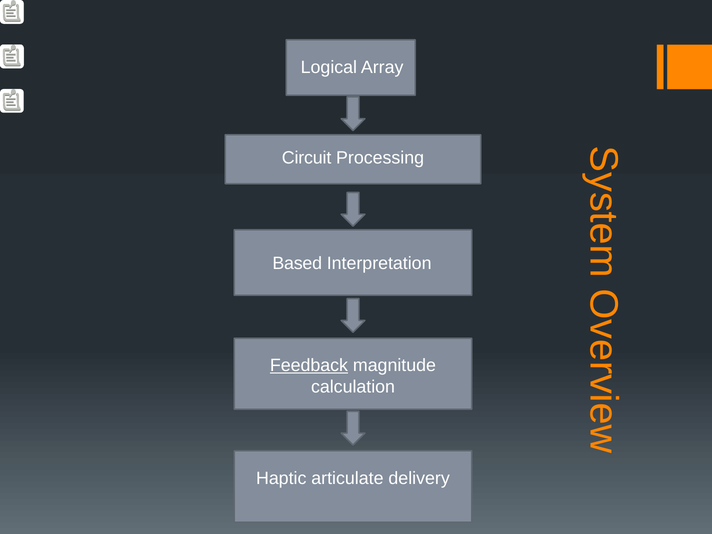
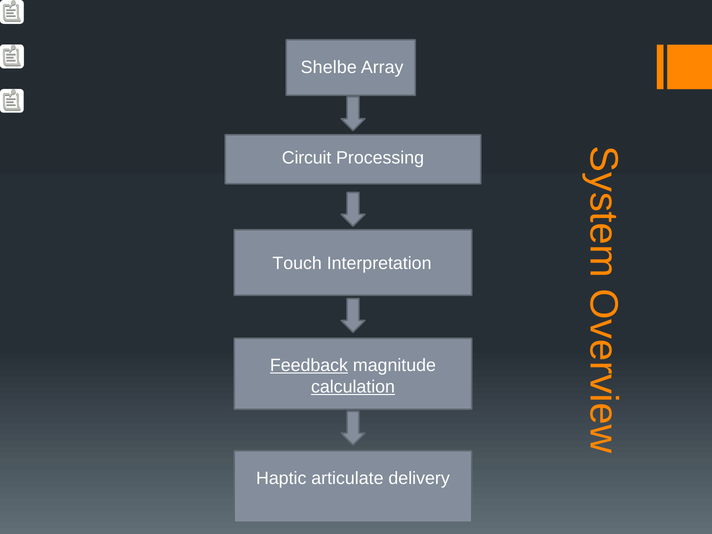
Logical: Logical -> Shelbe
Based: Based -> Touch
calculation underline: none -> present
